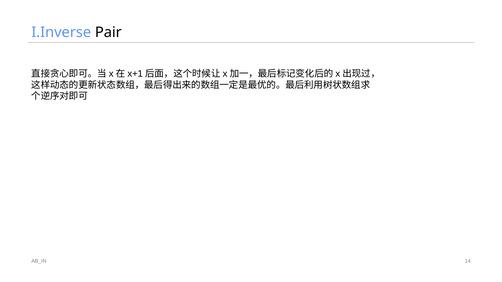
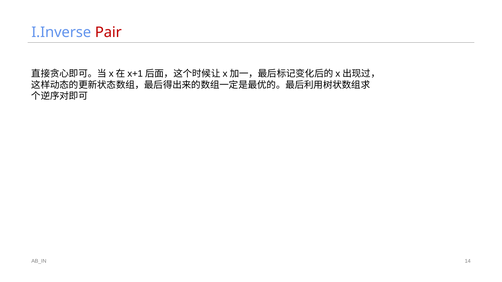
Pair colour: black -> red
